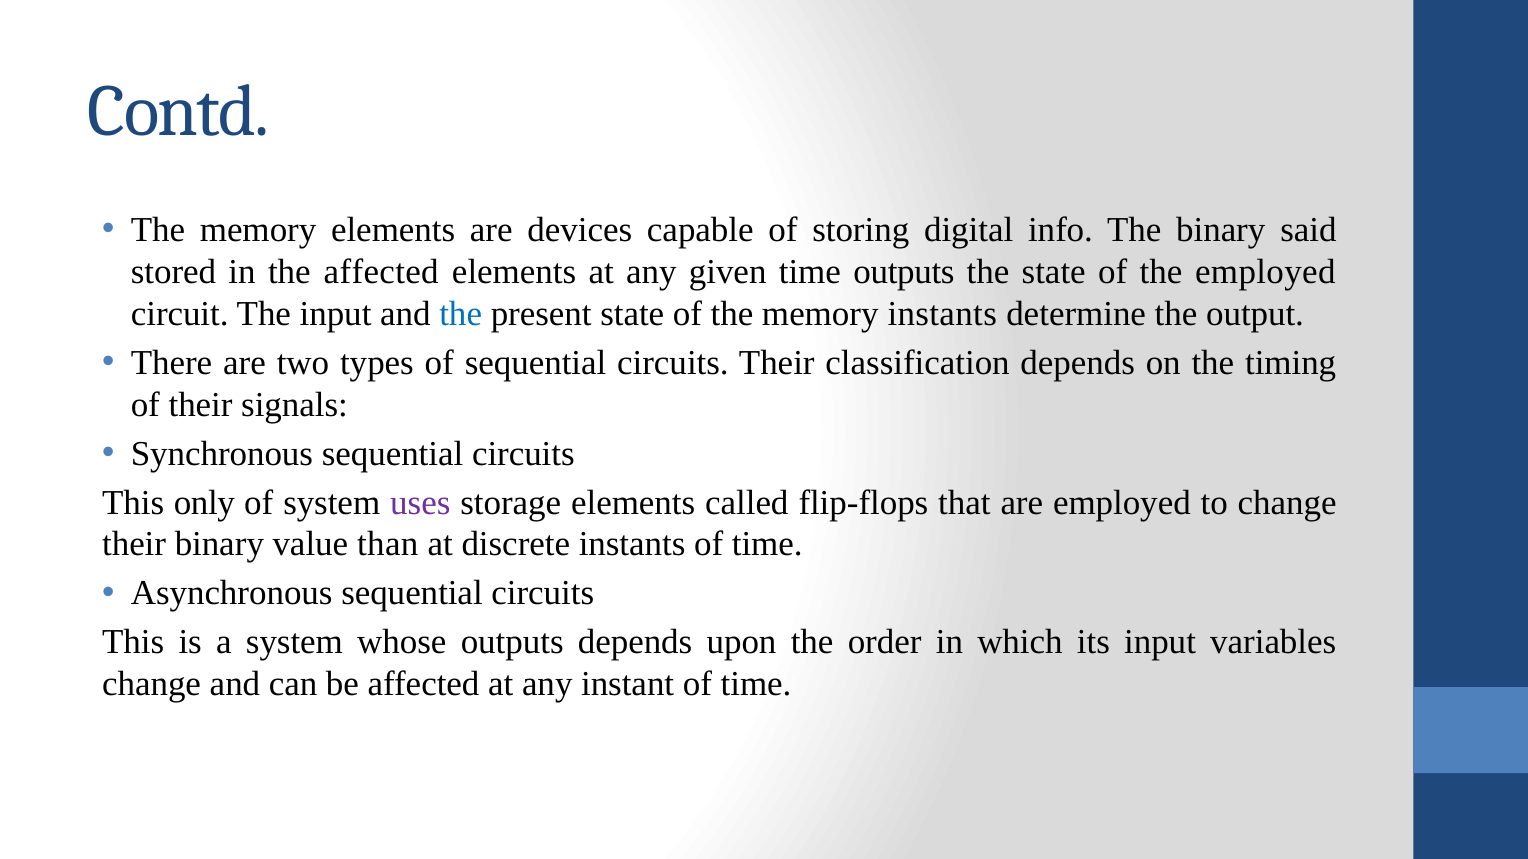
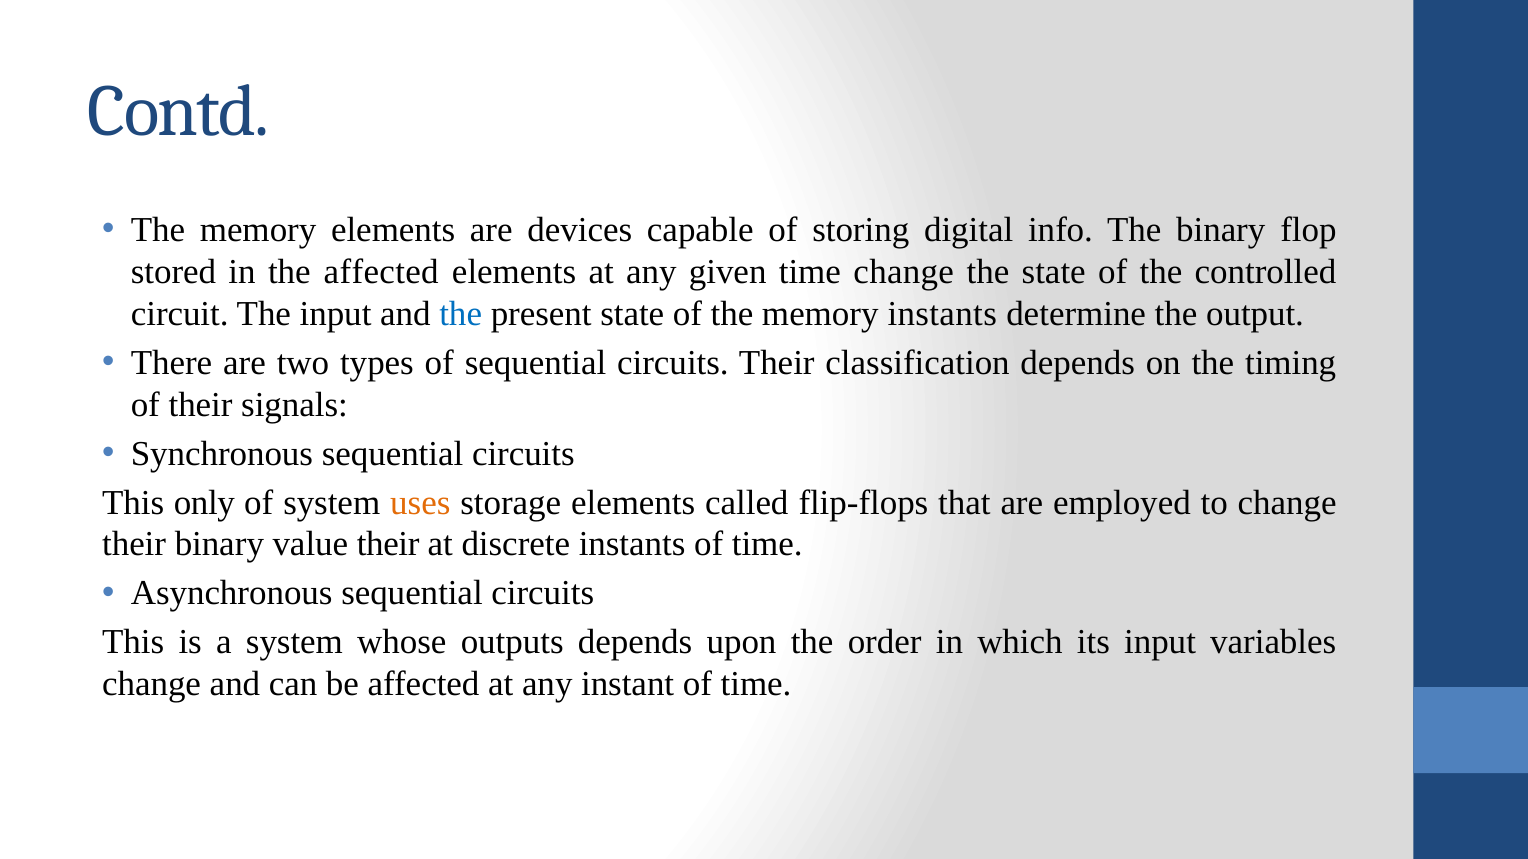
said: said -> flop
time outputs: outputs -> change
the employed: employed -> controlled
uses colour: purple -> orange
value than: than -> their
